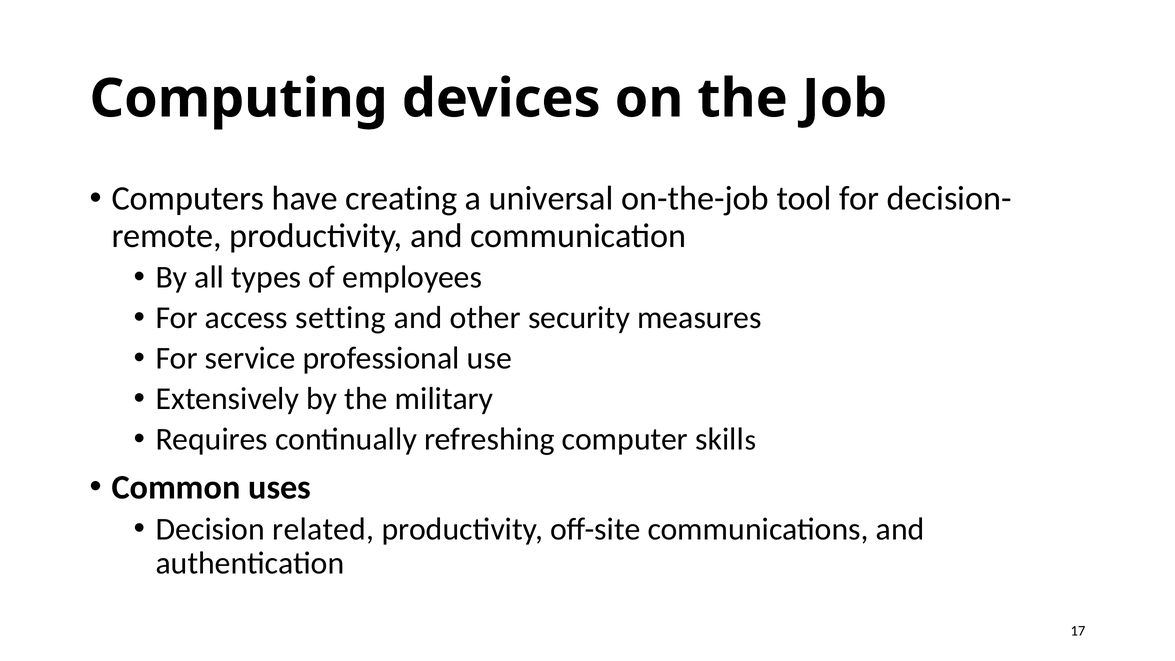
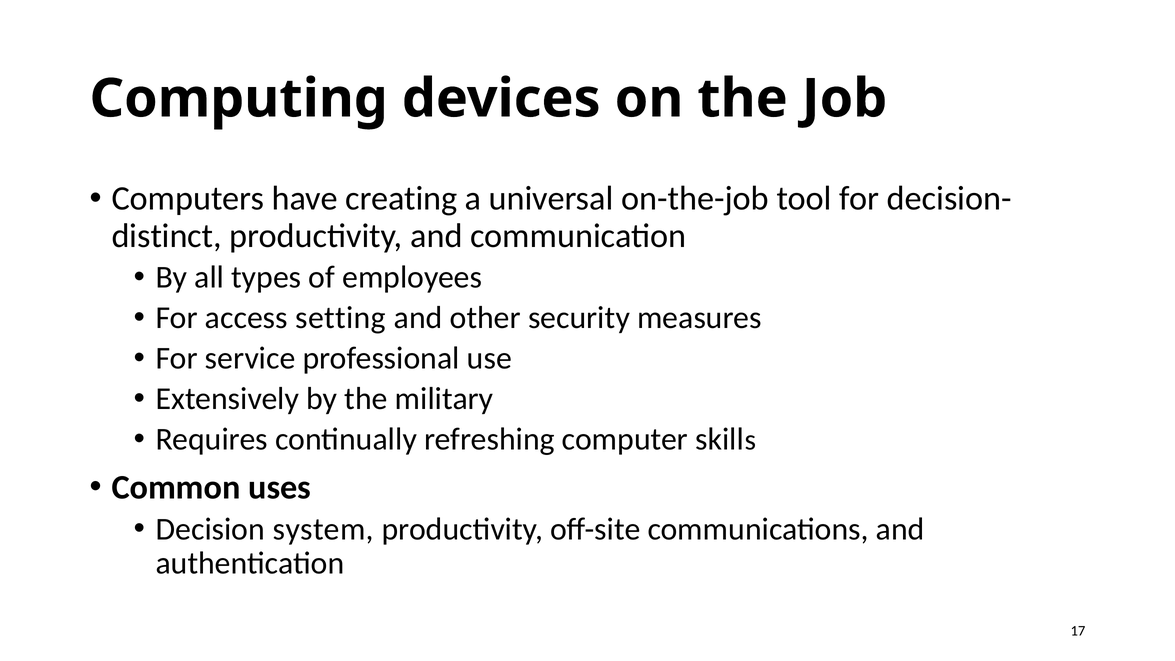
remote: remote -> distinct
related: related -> system
